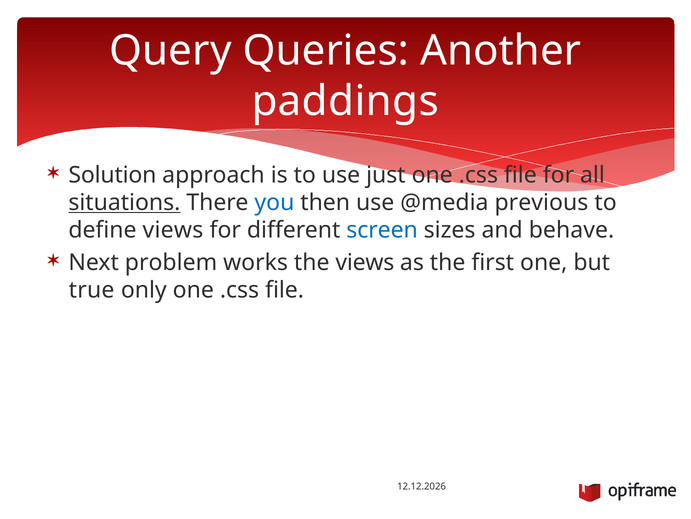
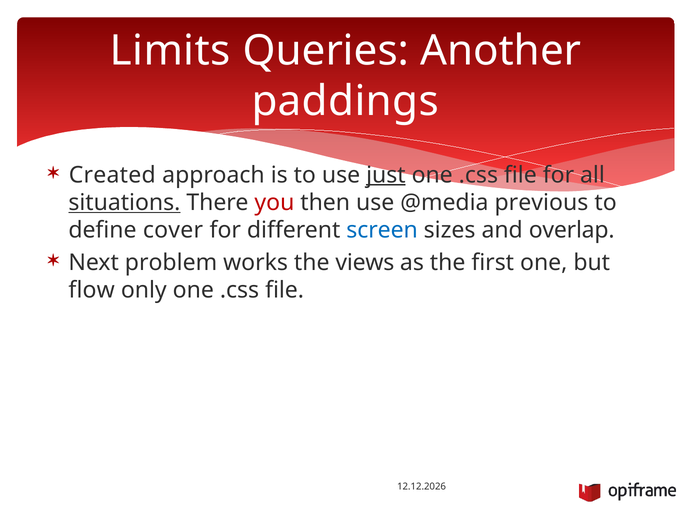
Query: Query -> Limits
Solution: Solution -> Created
just underline: none -> present
you colour: blue -> red
define views: views -> cover
behave: behave -> overlap
true: true -> flow
